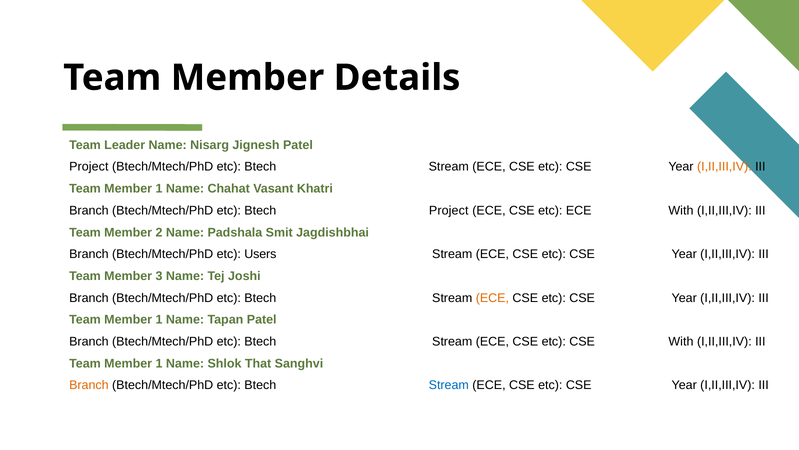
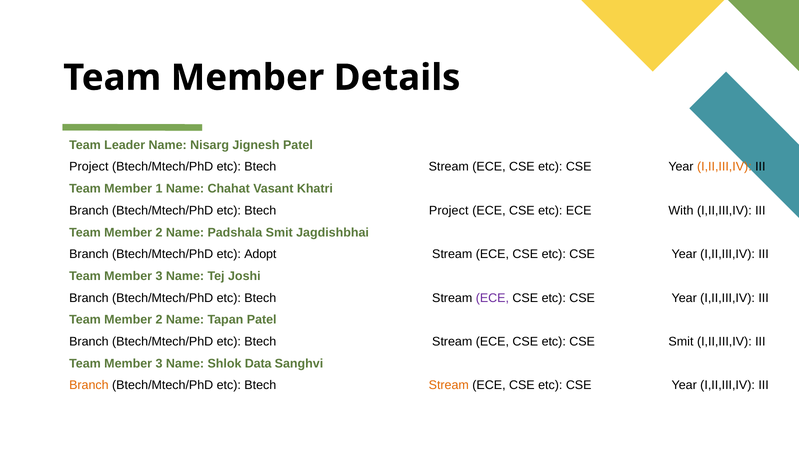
Users: Users -> Adopt
ECE at (492, 298) colour: orange -> purple
1 at (159, 319): 1 -> 2
CSE With: With -> Smit
1 at (159, 363): 1 -> 3
That: That -> Data
Stream at (449, 385) colour: blue -> orange
